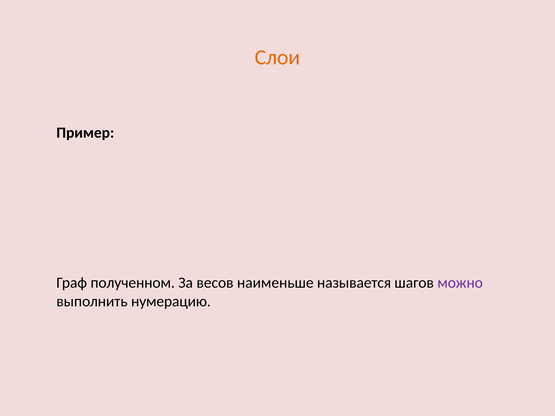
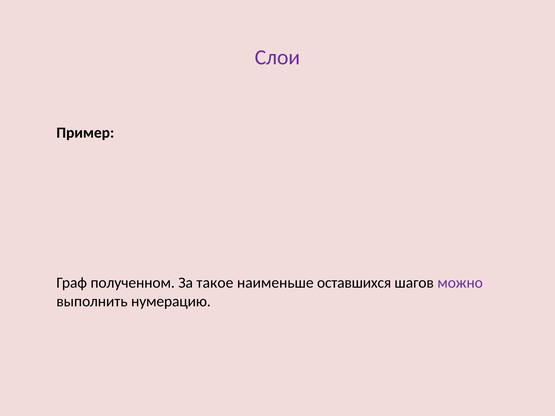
Слои colour: orange -> purple
весов: весов -> такое
называется: называется -> оставшихся
